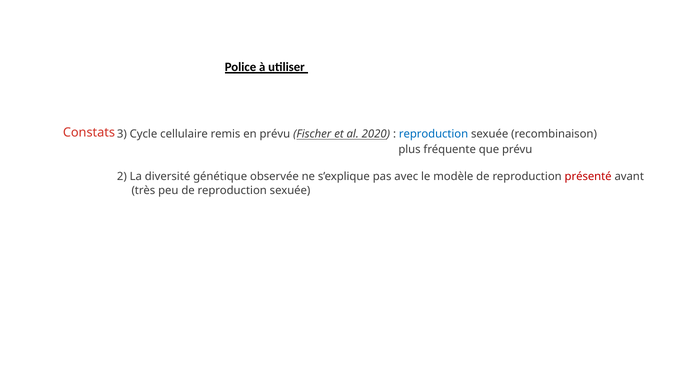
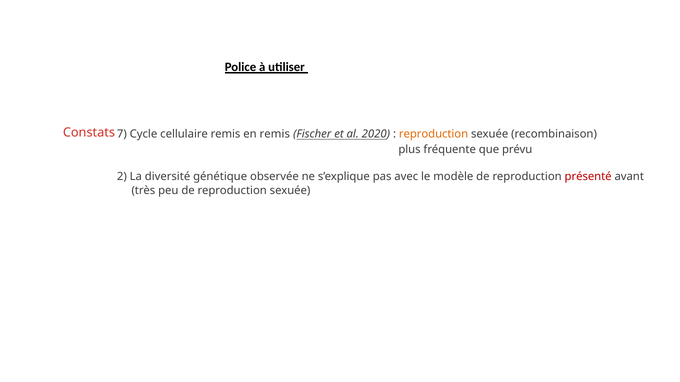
3: 3 -> 7
en prévu: prévu -> remis
reproduction at (434, 134) colour: blue -> orange
